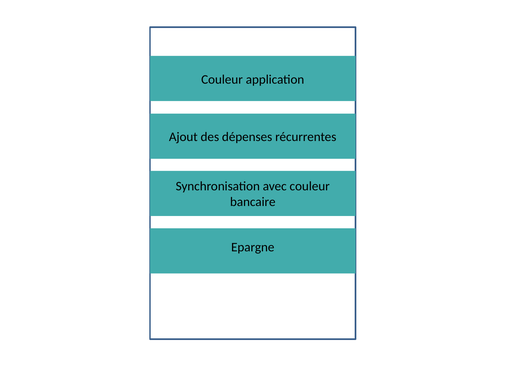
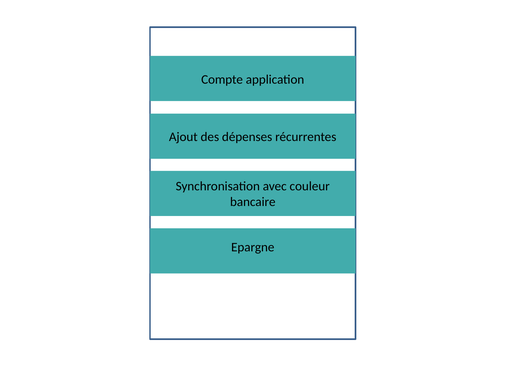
Couleur at (222, 80): Couleur -> Compte
